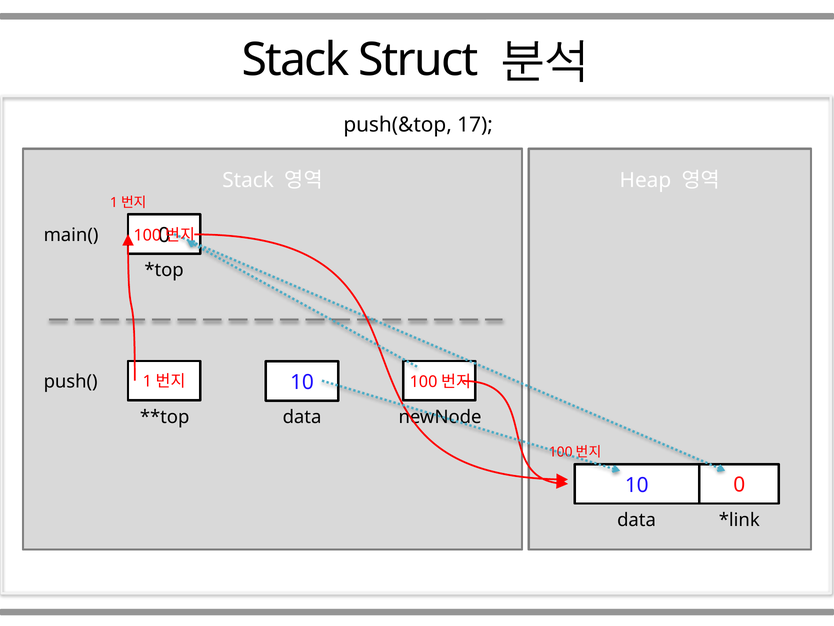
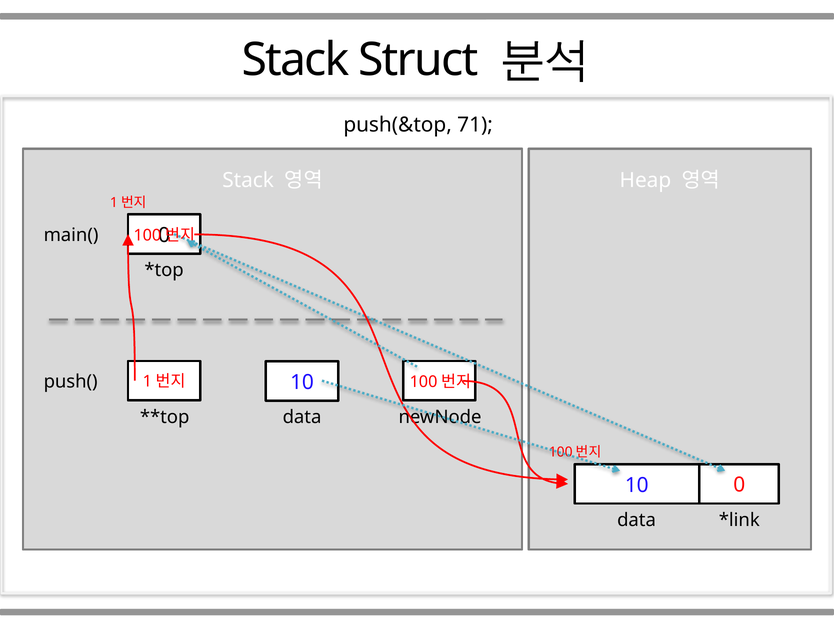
17: 17 -> 71
